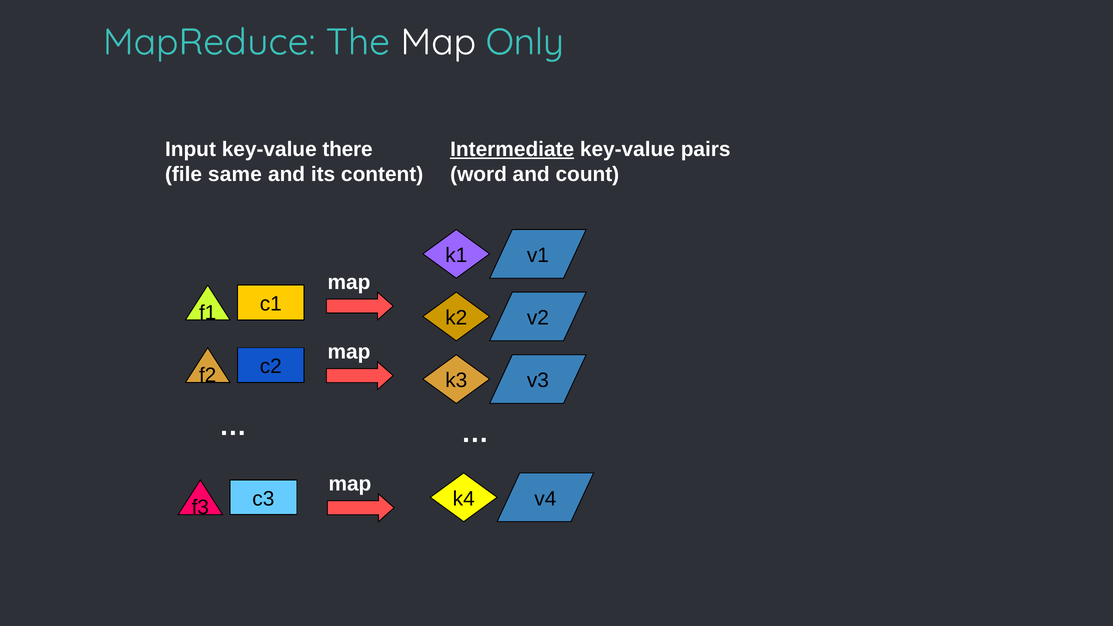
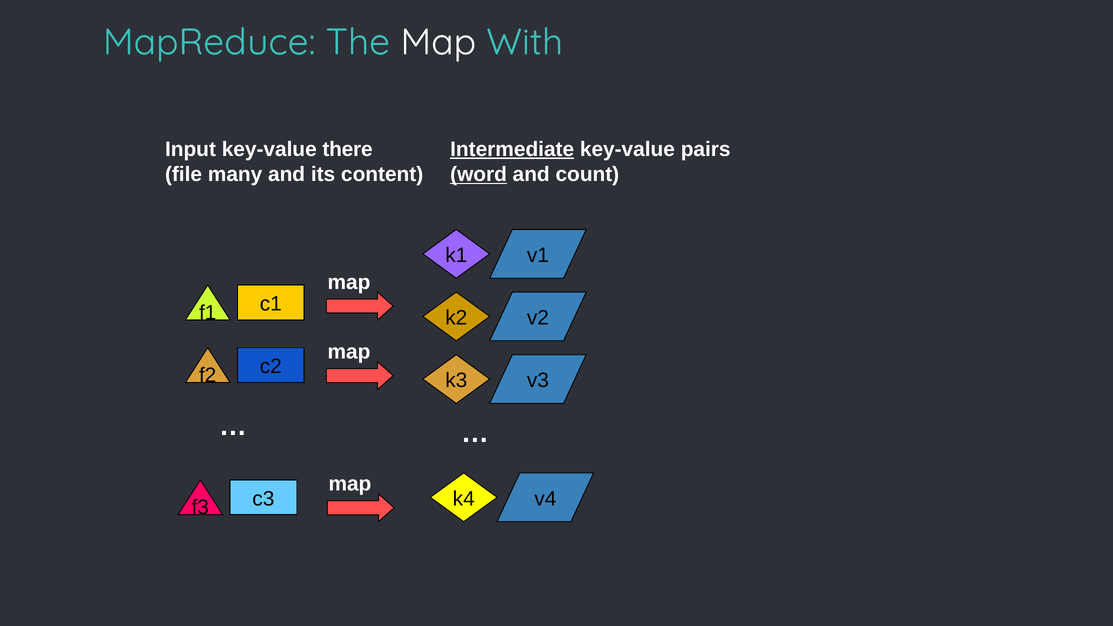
Only: Only -> With
same: same -> many
word underline: none -> present
